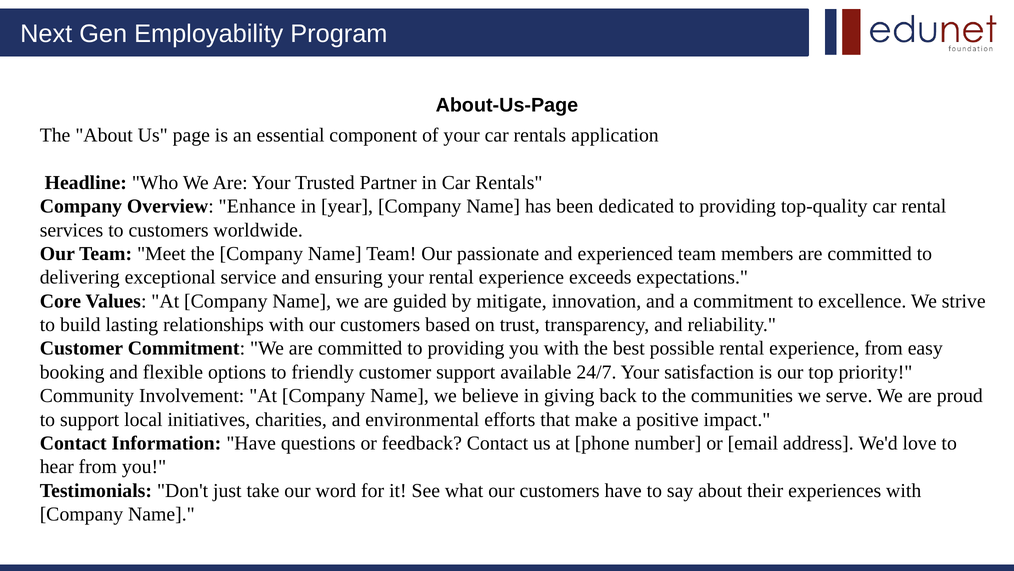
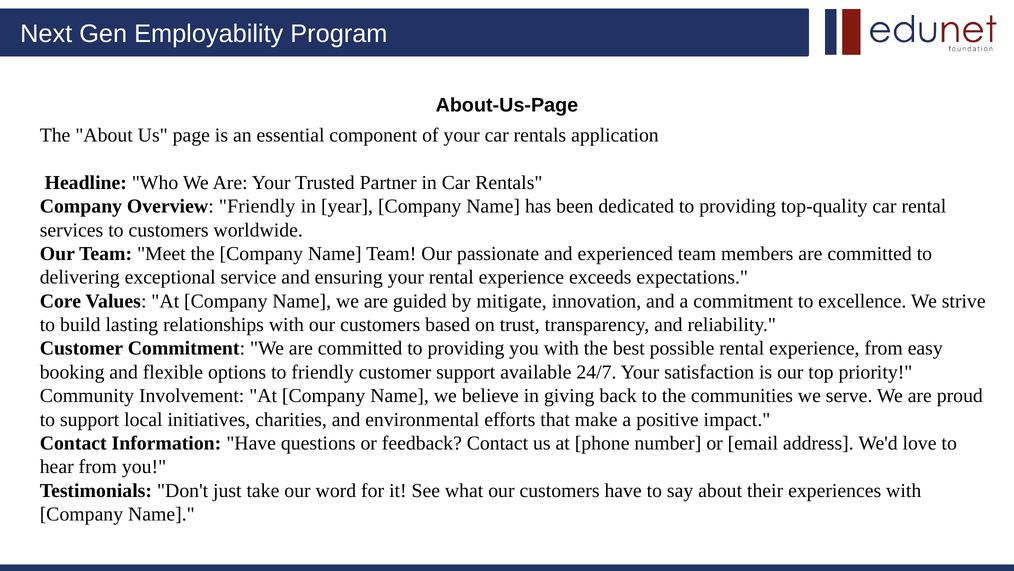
Overview Enhance: Enhance -> Friendly
